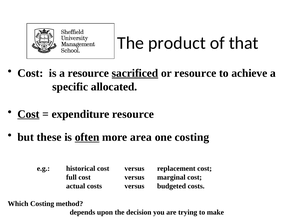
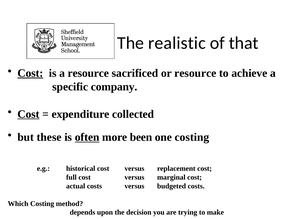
product: product -> realistic
Cost at (30, 73) underline: none -> present
sacrificed underline: present -> none
allocated: allocated -> company
expenditure resource: resource -> collected
area: area -> been
